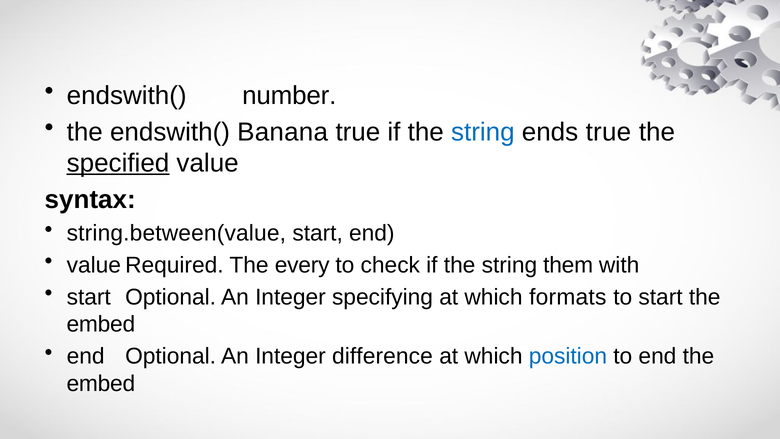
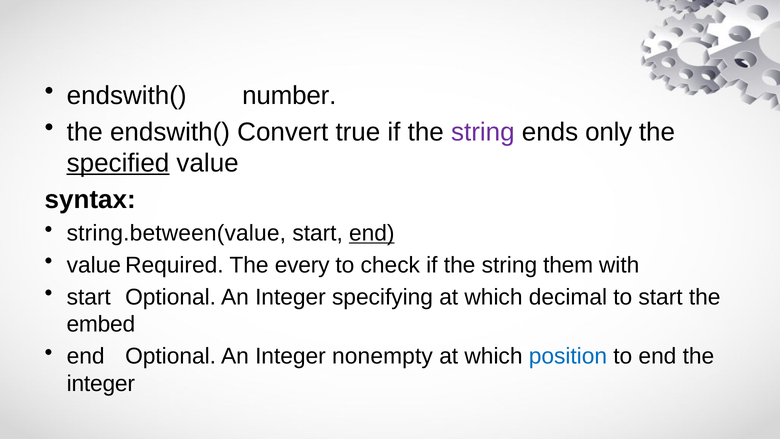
Banana: Banana -> Convert
string at (483, 132) colour: blue -> purple
ends true: true -> only
end at (372, 233) underline: none -> present
formats: formats -> decimal
difference: difference -> nonempty
embed at (101, 383): embed -> integer
